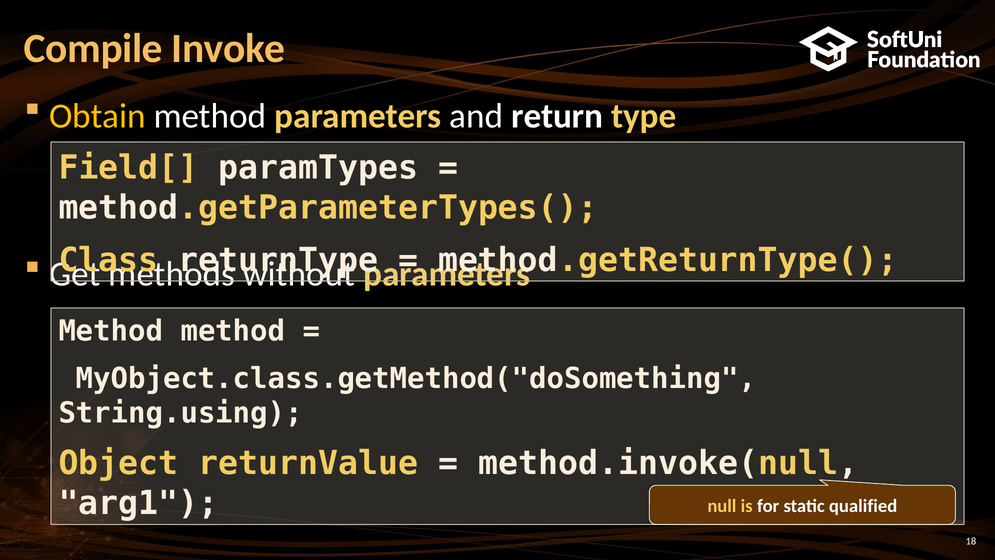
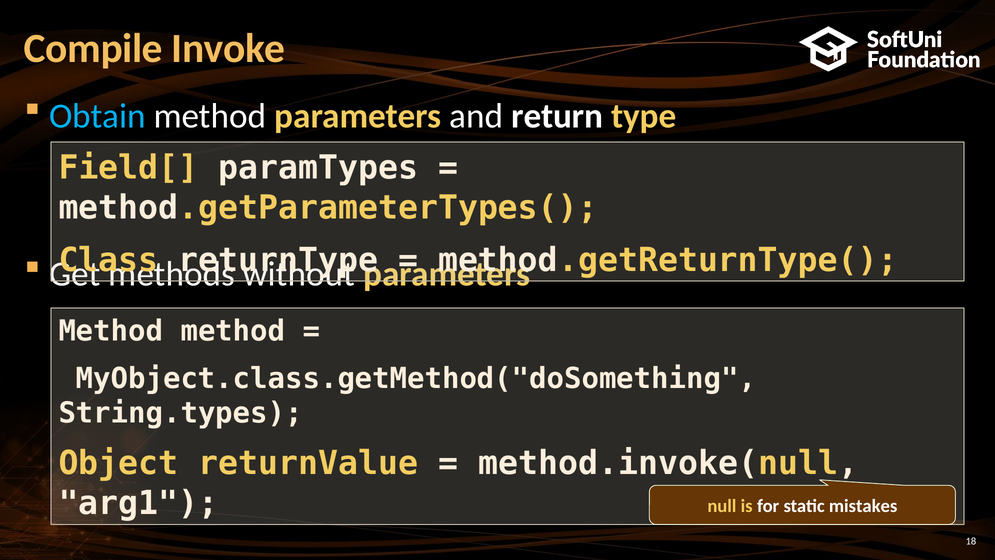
Obtain colour: yellow -> light blue
String.using: String.using -> String.types
qualified: qualified -> mistakes
